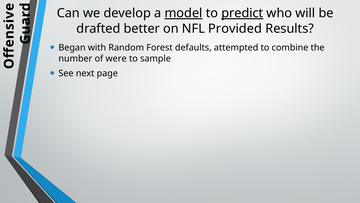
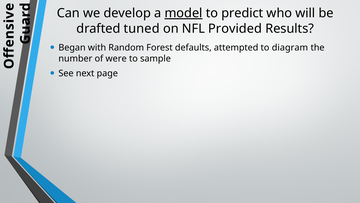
predict underline: present -> none
better: better -> tuned
combine: combine -> diagram
